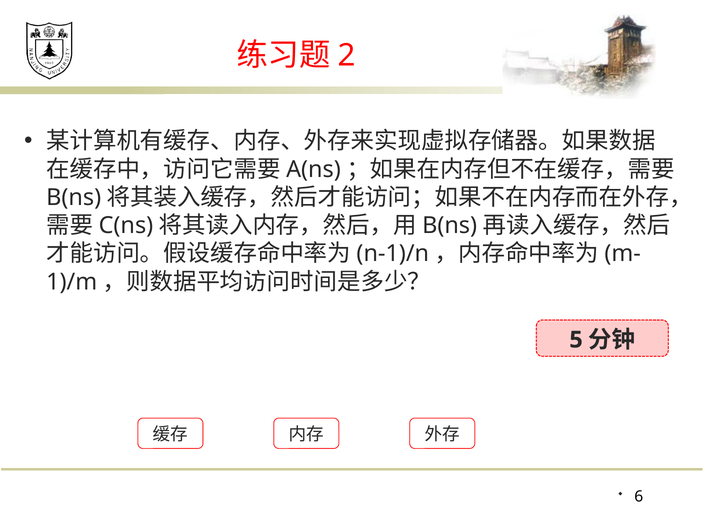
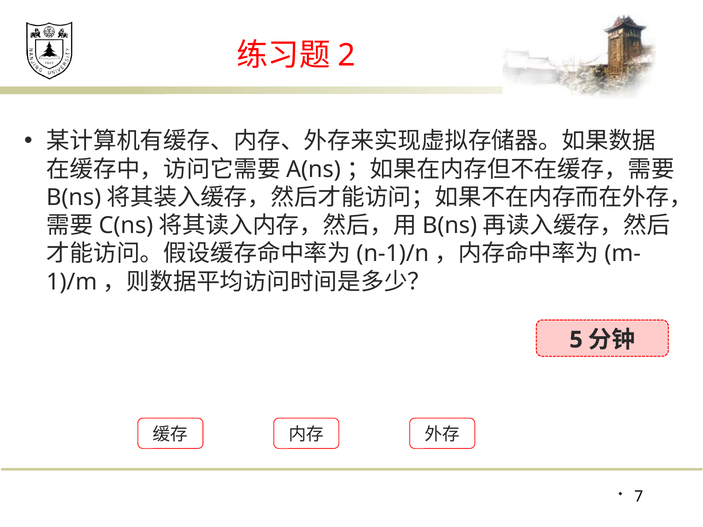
6: 6 -> 7
